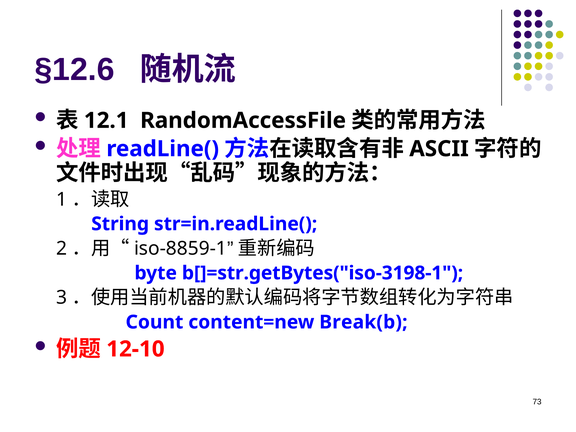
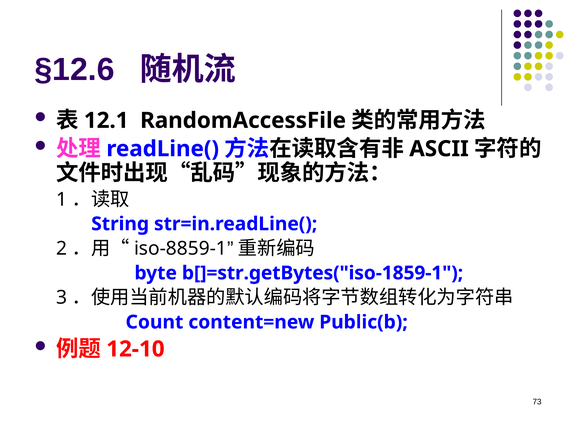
b[]=str.getBytes("iso-3198-1: b[]=str.getBytes("iso-3198-1 -> b[]=str.getBytes("iso-1859-1
Break(b: Break(b -> Public(b
